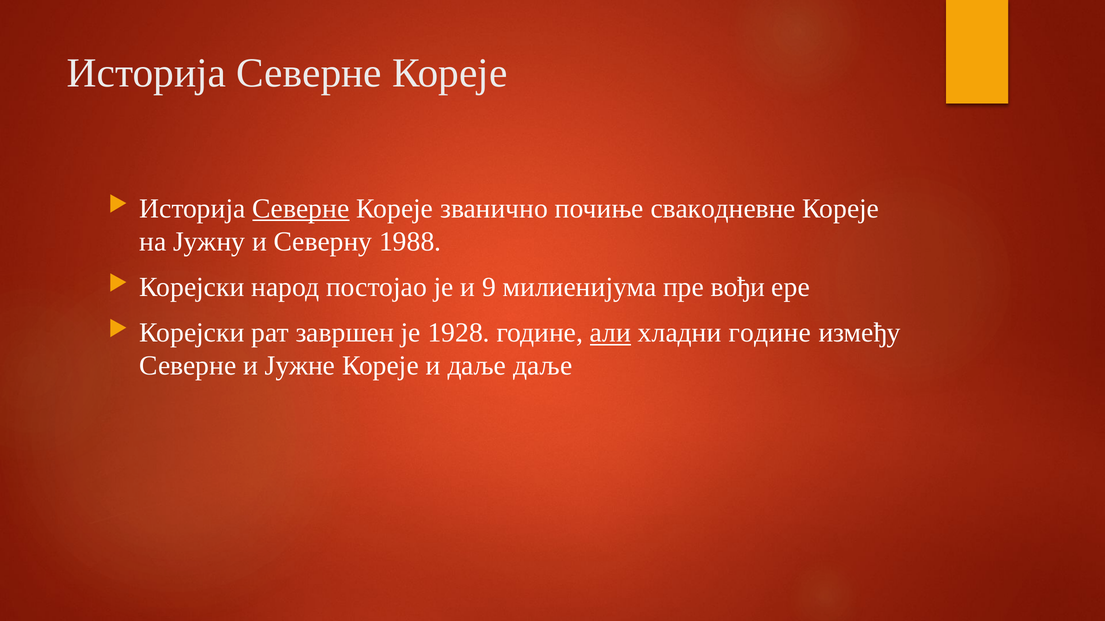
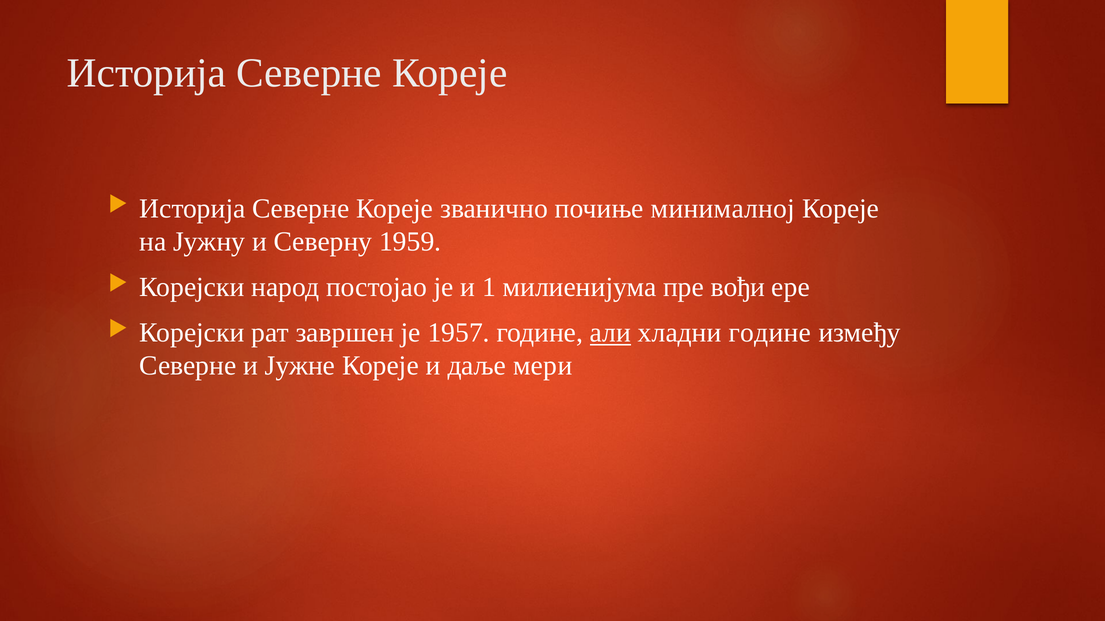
Северне at (301, 209) underline: present -> none
свакодневне: свакодневне -> минималној
1988: 1988 -> 1959
9: 9 -> 1
1928: 1928 -> 1957
даље даље: даље -> мери
